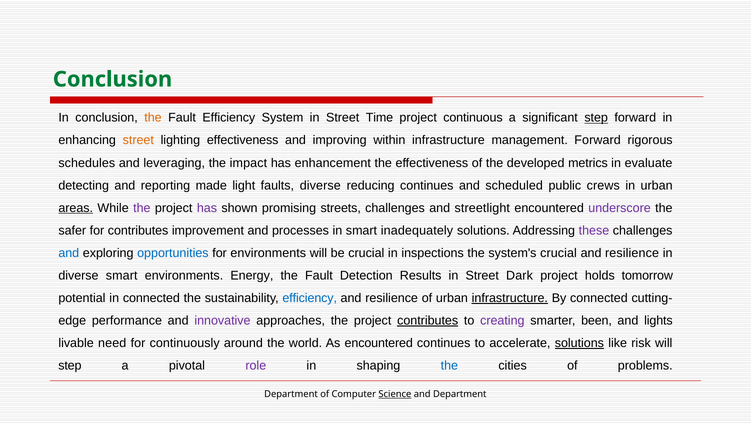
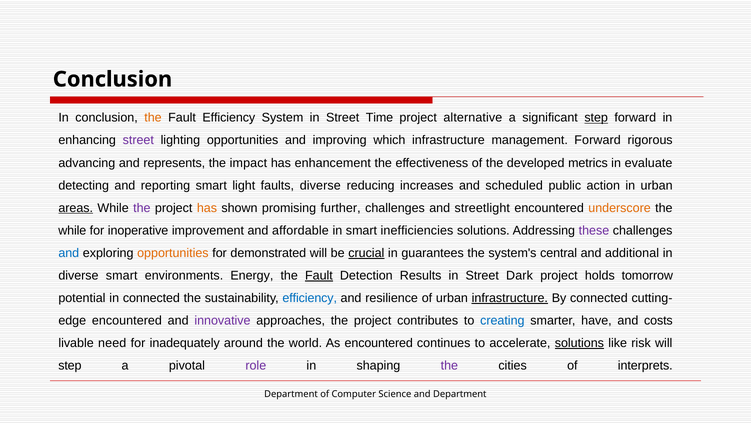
Conclusion at (112, 79) colour: green -> black
continuous: continuous -> alternative
street at (138, 140) colour: orange -> purple
lighting effectiveness: effectiveness -> opportunities
within: within -> which
schedules: schedules -> advancing
leveraging: leveraging -> represents
reporting made: made -> smart
reducing continues: continues -> increases
crews: crews -> action
has at (207, 208) colour: purple -> orange
streets: streets -> further
underscore colour: purple -> orange
safer at (72, 230): safer -> while
for contributes: contributes -> inoperative
processes: processes -> affordable
inadequately: inadequately -> inefficiencies
opportunities at (173, 253) colour: blue -> orange
for environments: environments -> demonstrated
crucial at (366, 253) underline: none -> present
inspections: inspections -> guarantees
system's crucial: crucial -> central
resilience at (632, 253): resilience -> additional
Fault at (319, 275) underline: none -> present
performance at (127, 320): performance -> encountered
contributes at (428, 320) underline: present -> none
creating colour: purple -> blue
been: been -> have
lights: lights -> costs
continuously: continuously -> inadequately
the at (449, 365) colour: blue -> purple
problems: problems -> interprets
Science underline: present -> none
